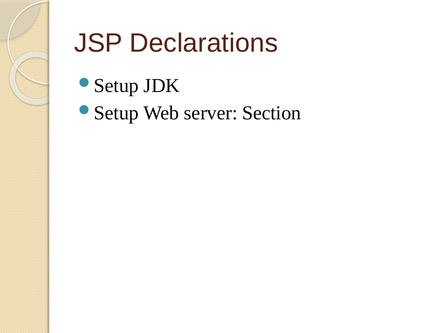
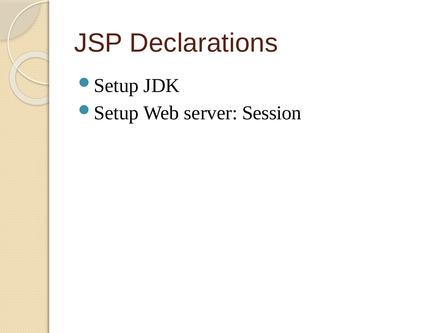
Section: Section -> Session
